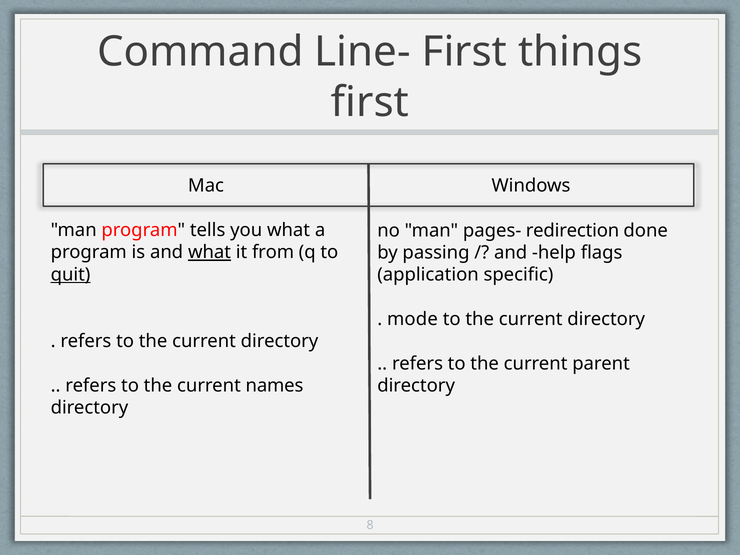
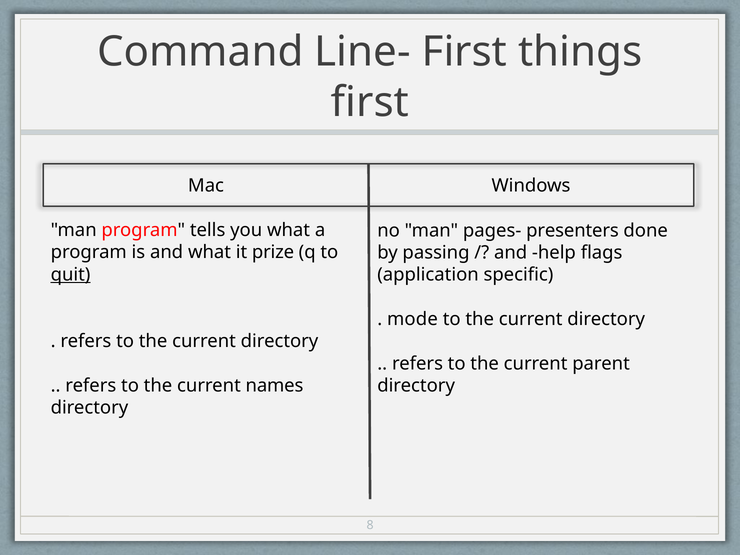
redirection: redirection -> presenters
what at (209, 252) underline: present -> none
from: from -> prize
